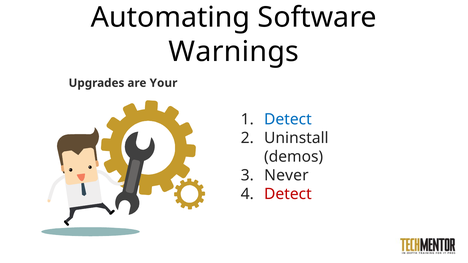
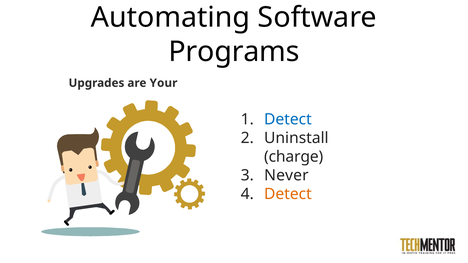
Warnings: Warnings -> Programs
demos: demos -> charge
Detect at (288, 194) colour: red -> orange
